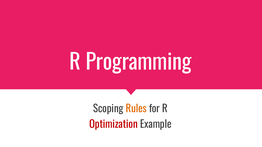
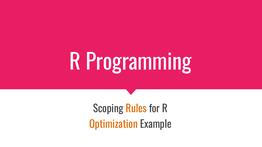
Optimization colour: red -> orange
